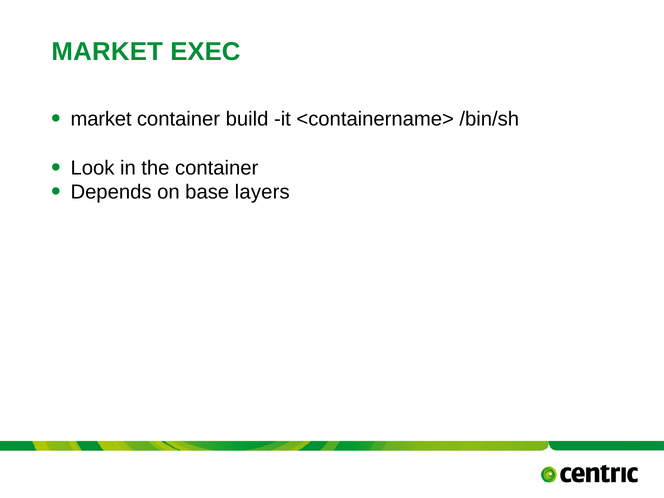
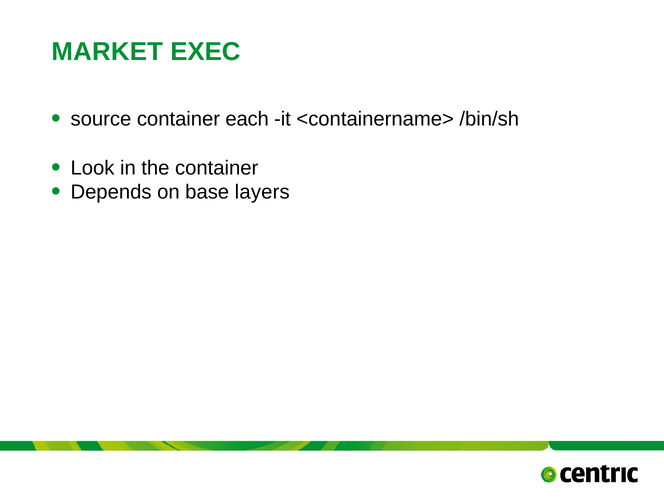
market at (101, 119): market -> source
build: build -> each
